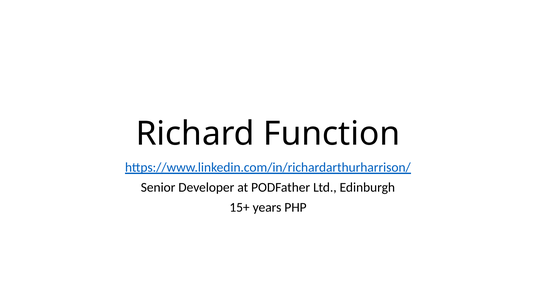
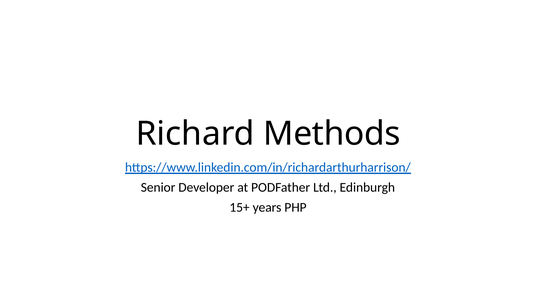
Function: Function -> Methods
